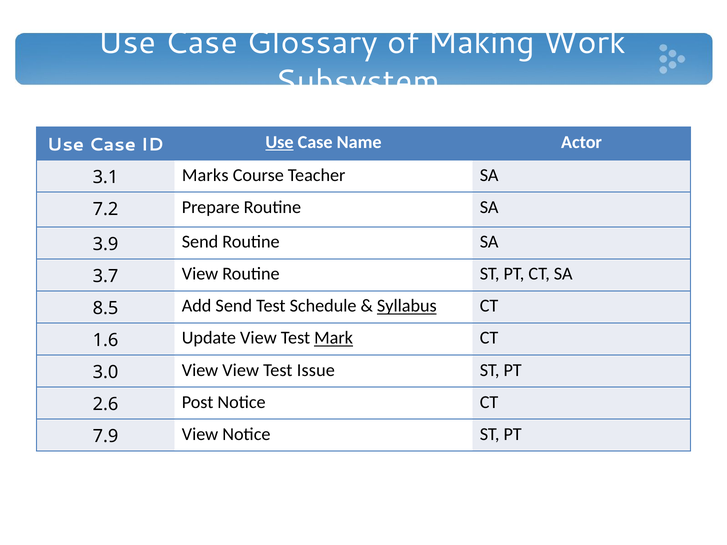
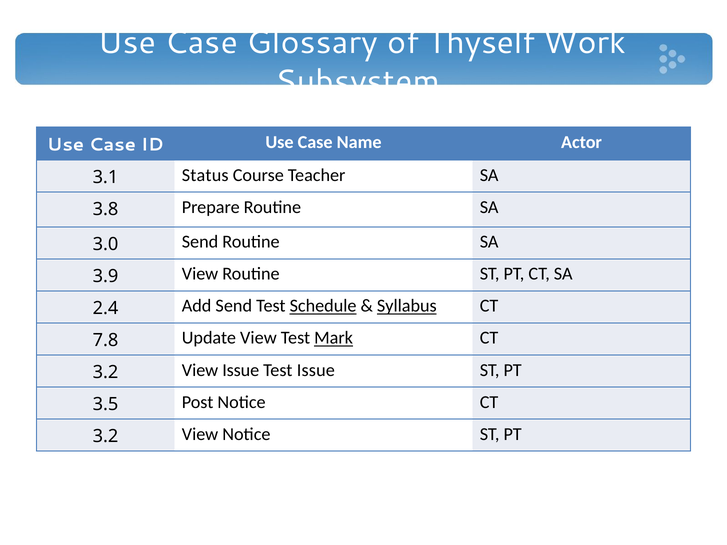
Making: Making -> Thyself
Use at (279, 142) underline: present -> none
Marks: Marks -> Status
7.2: 7.2 -> 3.8
3.9: 3.9 -> 3.0
3.7: 3.7 -> 3.9
8.5: 8.5 -> 2.4
Schedule underline: none -> present
1.6: 1.6 -> 7.8
3.0 at (105, 372): 3.0 -> 3.2
View View: View -> Issue
2.6: 2.6 -> 3.5
7.9 at (105, 436): 7.9 -> 3.2
